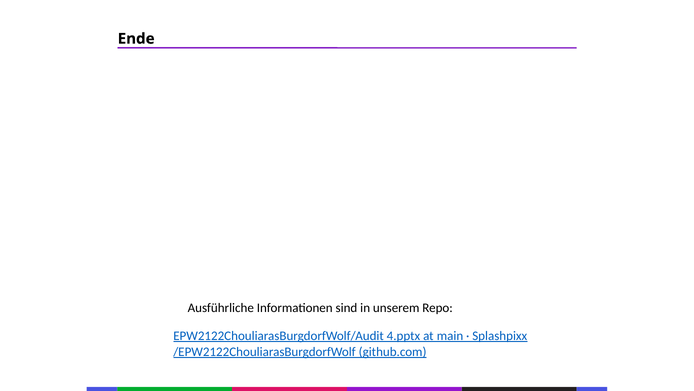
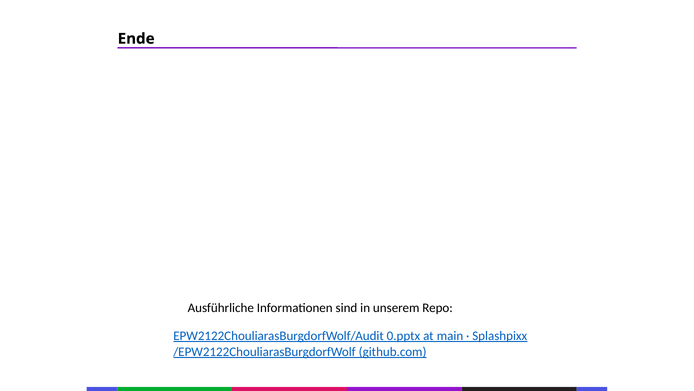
4.pptx: 4.pptx -> 0.pptx
